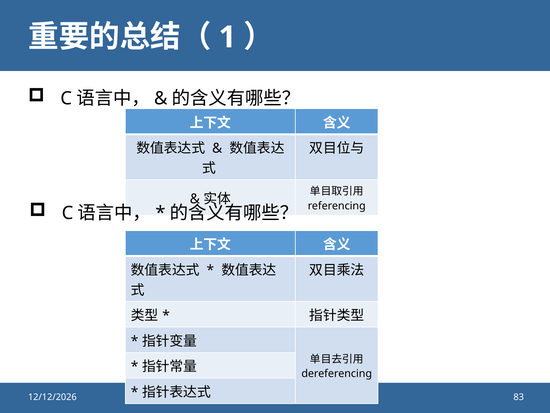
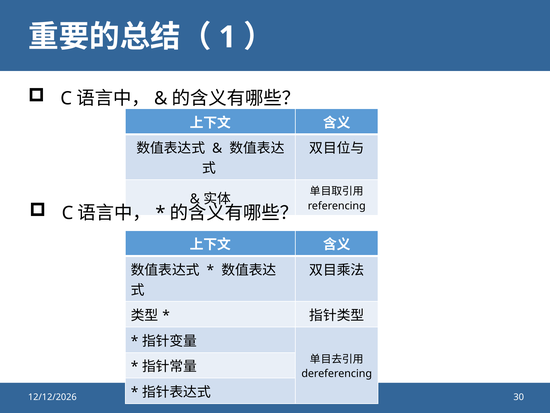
83: 83 -> 30
